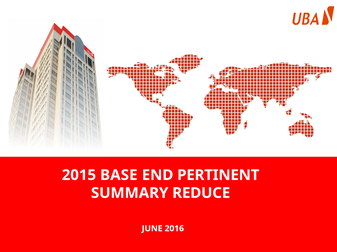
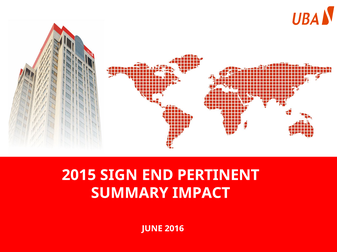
BASE: BASE -> SIGN
REDUCE: REDUCE -> IMPACT
